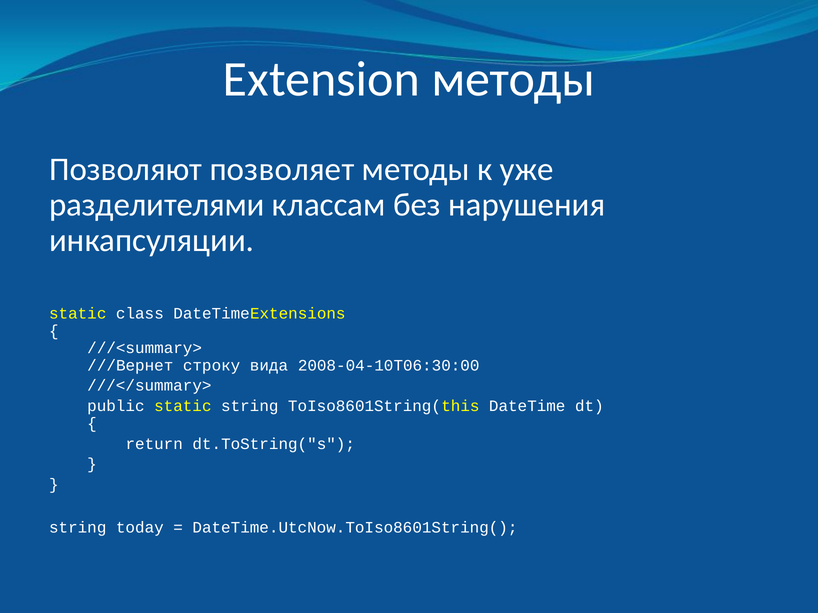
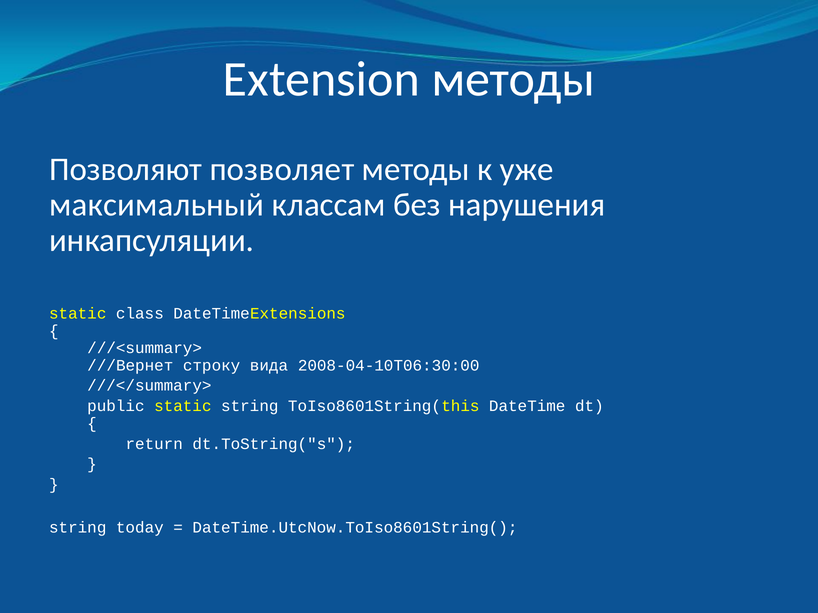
разделителями: разделителями -> максимальный
